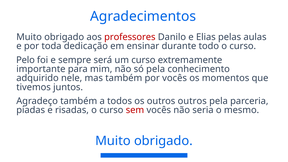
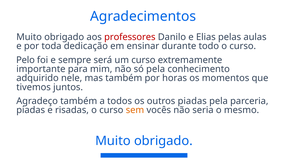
por vocês: vocês -> horas
outros outros: outros -> piadas
sem colour: red -> orange
